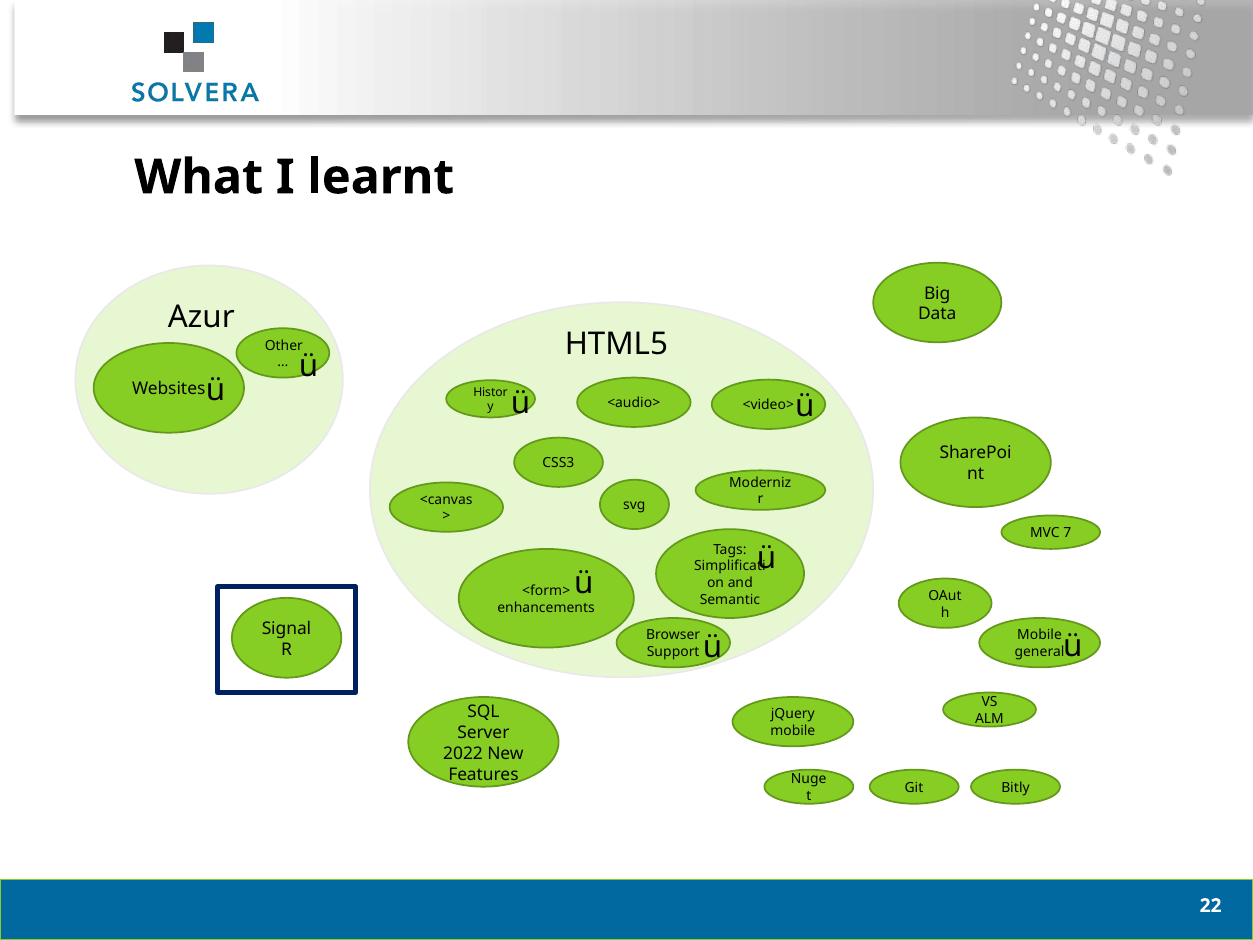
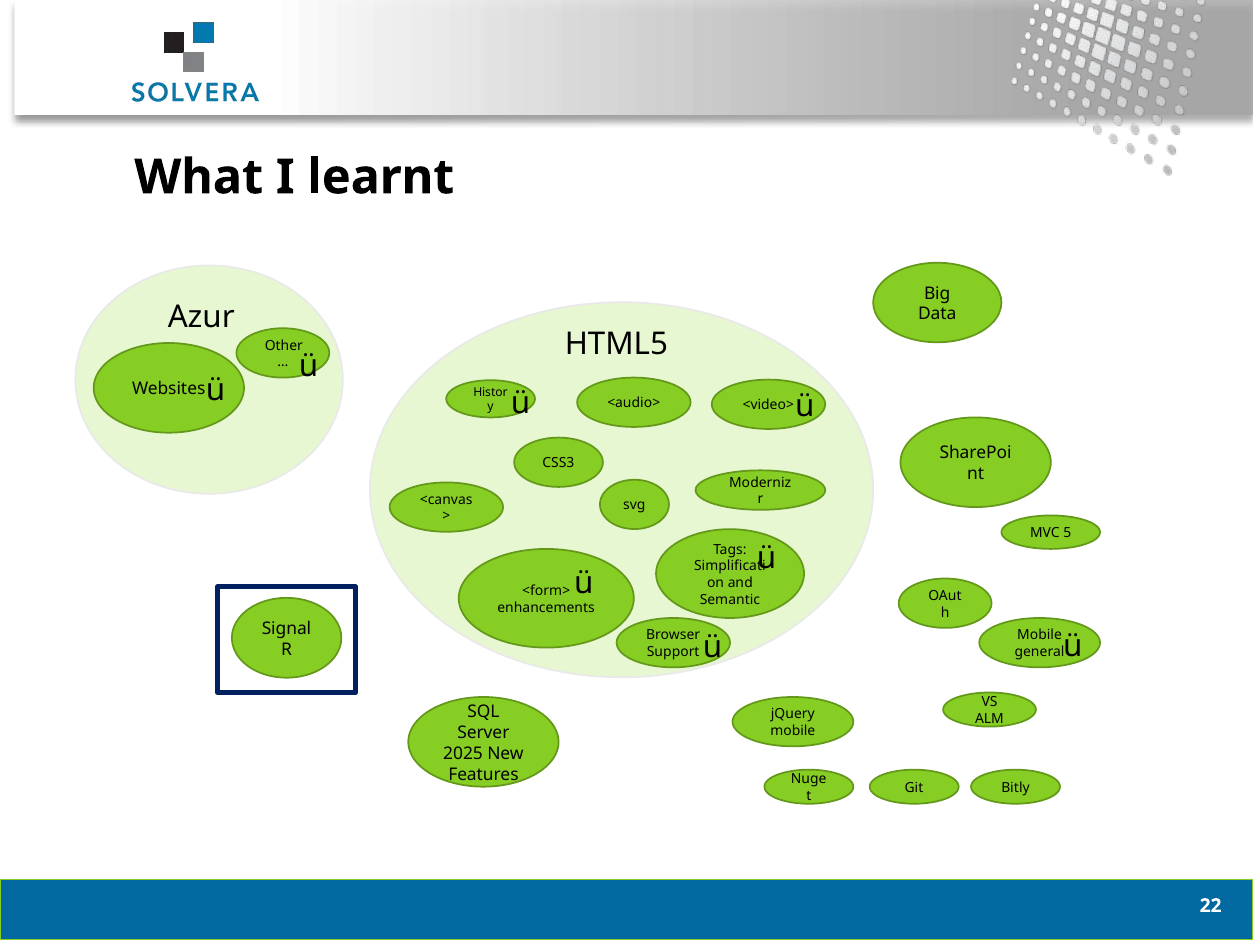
7: 7 -> 5
2022: 2022 -> 2025
